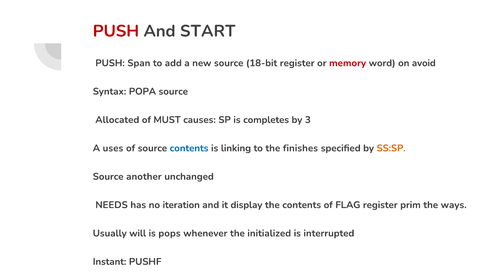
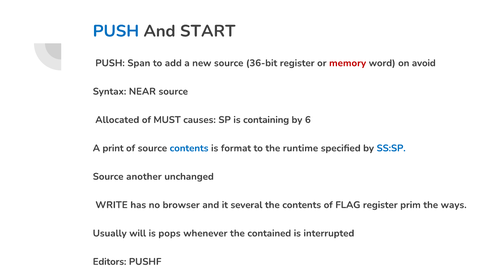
PUSH at (116, 31) colour: red -> blue
18-bit: 18-bit -> 36-bit
POPA: POPA -> NEAR
completes: completes -> containing
3: 3 -> 6
uses: uses -> print
linking: linking -> format
finishes: finishes -> runtime
SS:SP colour: orange -> blue
NEEDS: NEEDS -> WRITE
iteration: iteration -> browser
display: display -> several
initialized: initialized -> contained
Instant: Instant -> Editors
